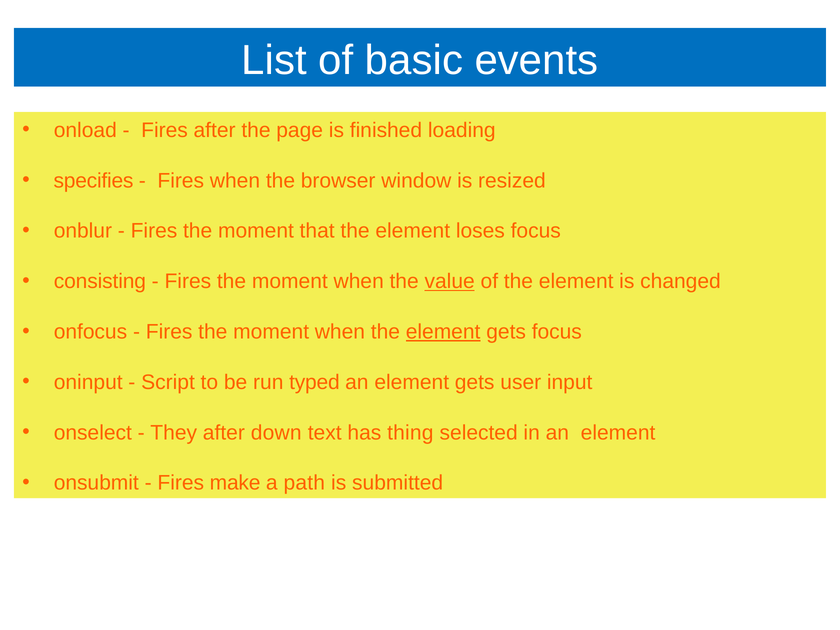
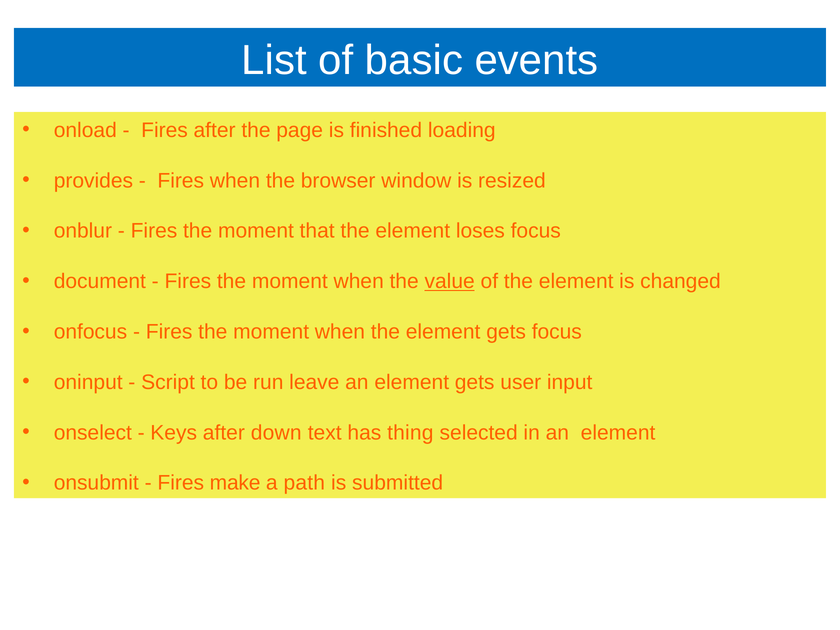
specifies: specifies -> provides
consisting: consisting -> document
element at (443, 332) underline: present -> none
typed: typed -> leave
They: They -> Keys
